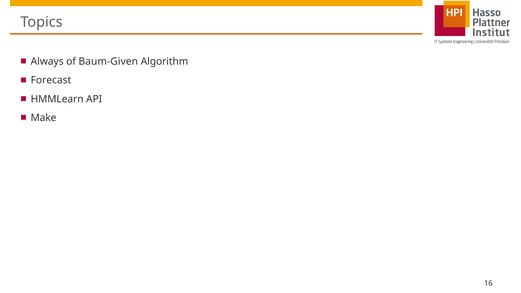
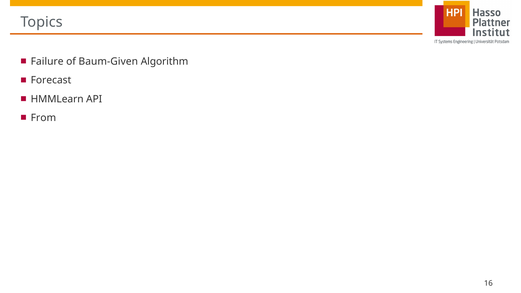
Always: Always -> Failure
Make: Make -> From
